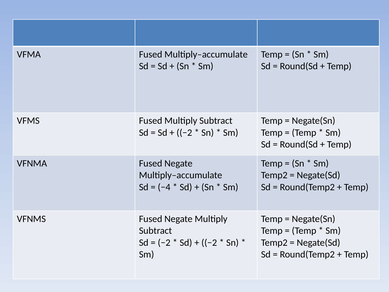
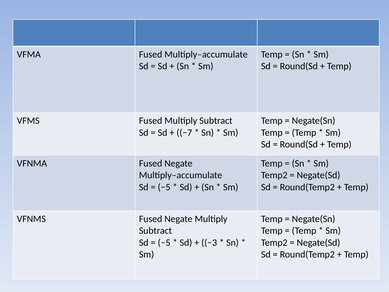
−2 at (184, 133): −2 -> −7
−4 at (164, 187): −4 -> −5
−2 at (164, 242): −2 -> −5
−2 at (209, 242): −2 -> −3
